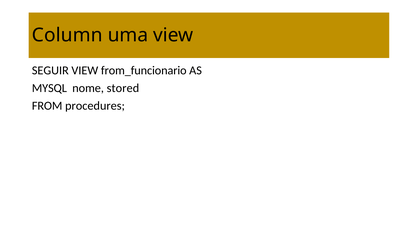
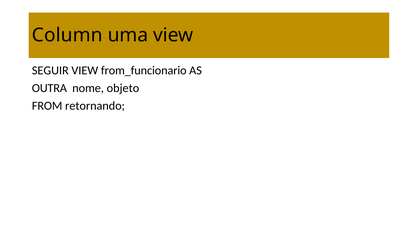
MYSQL: MYSQL -> OUTRA
stored: stored -> objeto
procedures: procedures -> retornando
